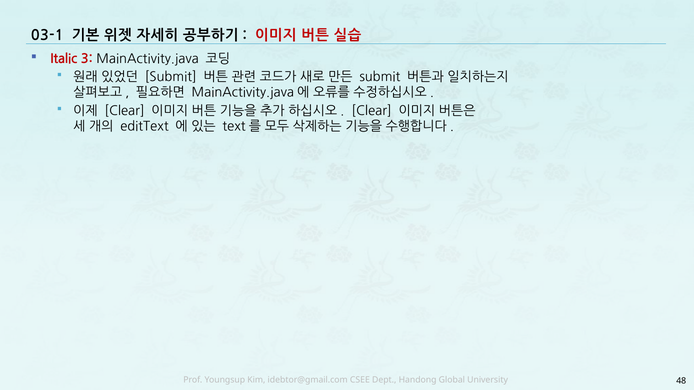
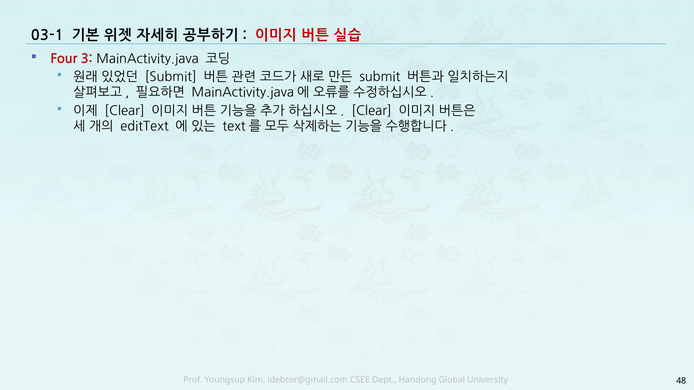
Italic: Italic -> Four
